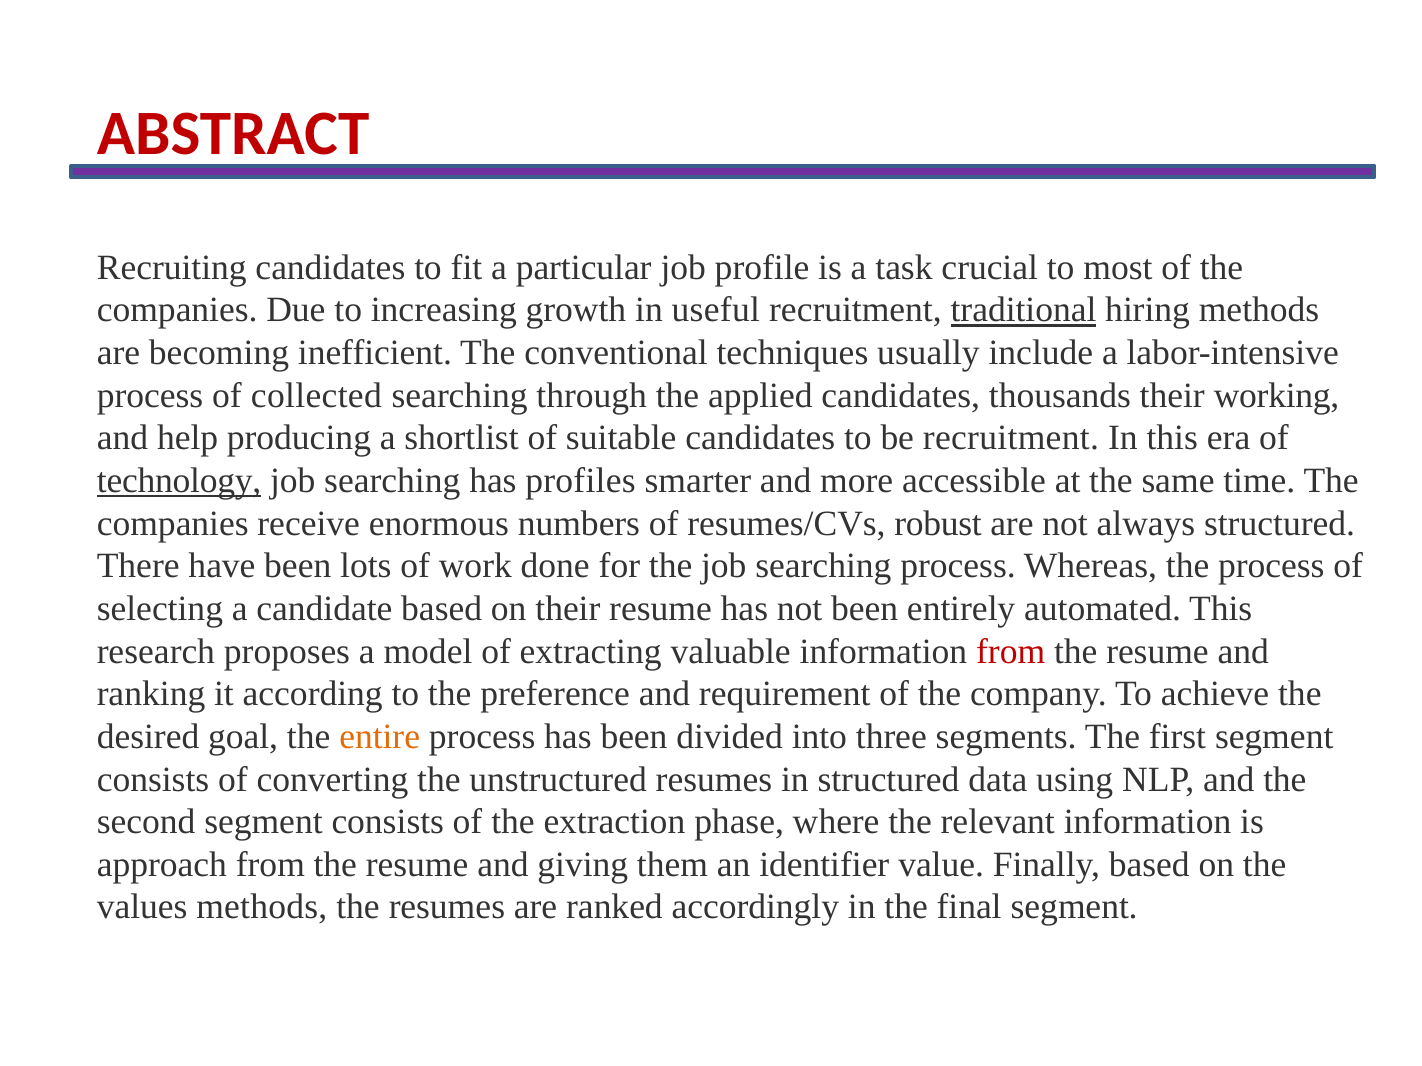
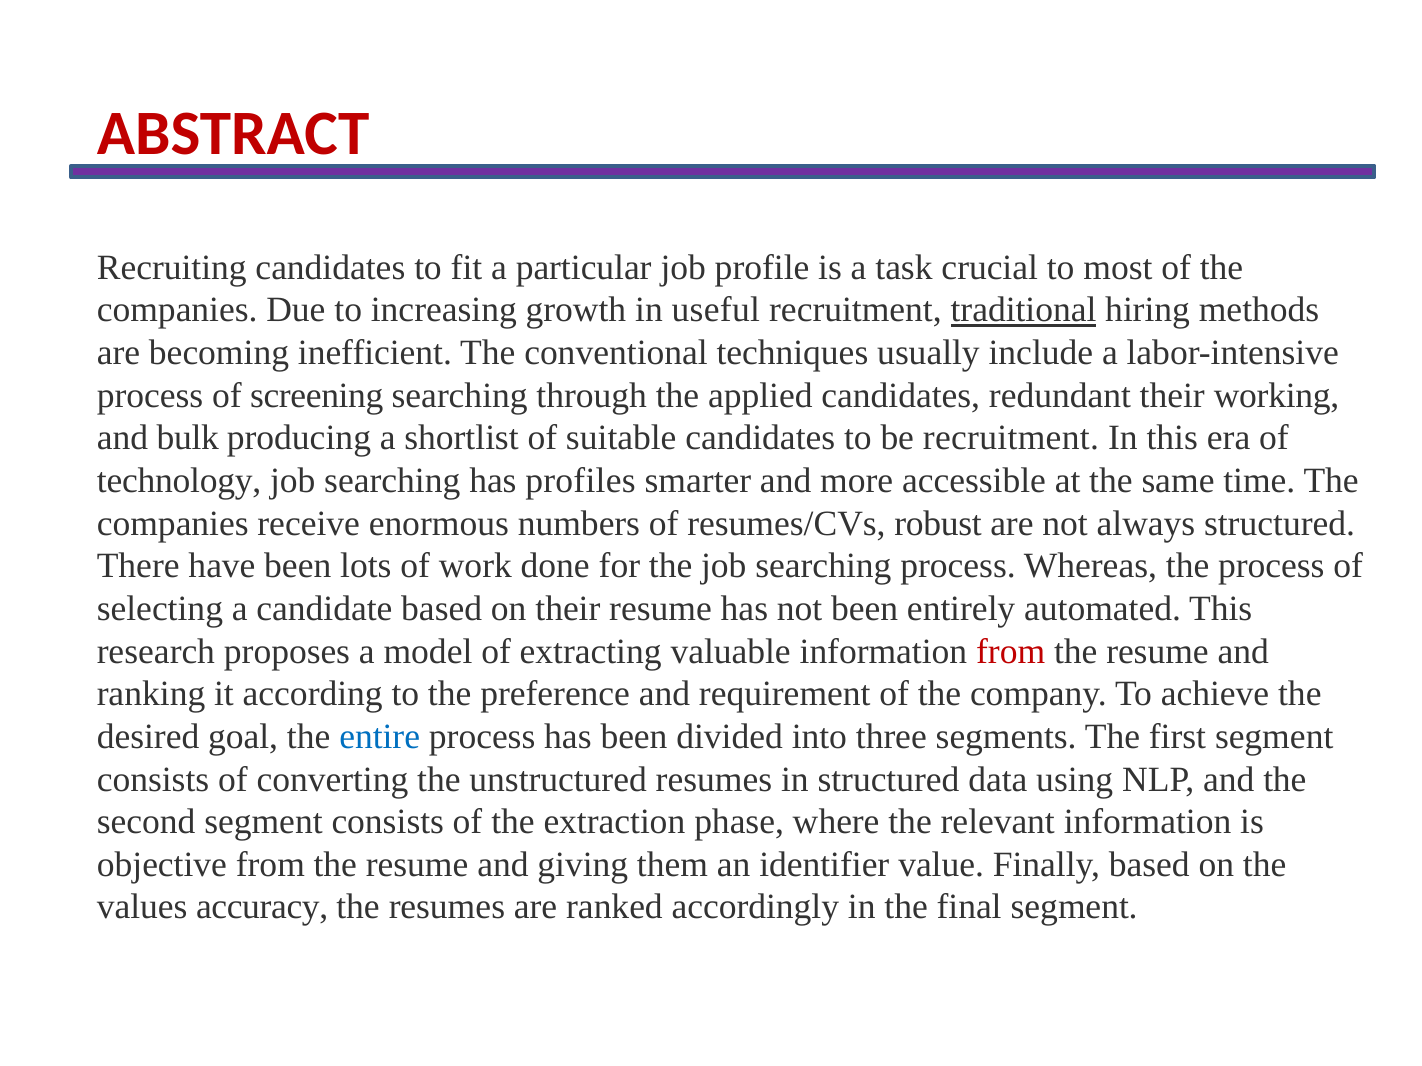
collected: collected -> screening
thousands: thousands -> redundant
help: help -> bulk
technology underline: present -> none
entire colour: orange -> blue
approach: approach -> objective
values methods: methods -> accuracy
